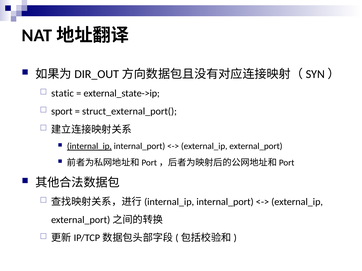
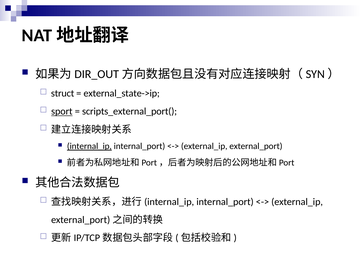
static: static -> struct
sport underline: none -> present
struct_external_port(: struct_external_port( -> scripts_external_port(
